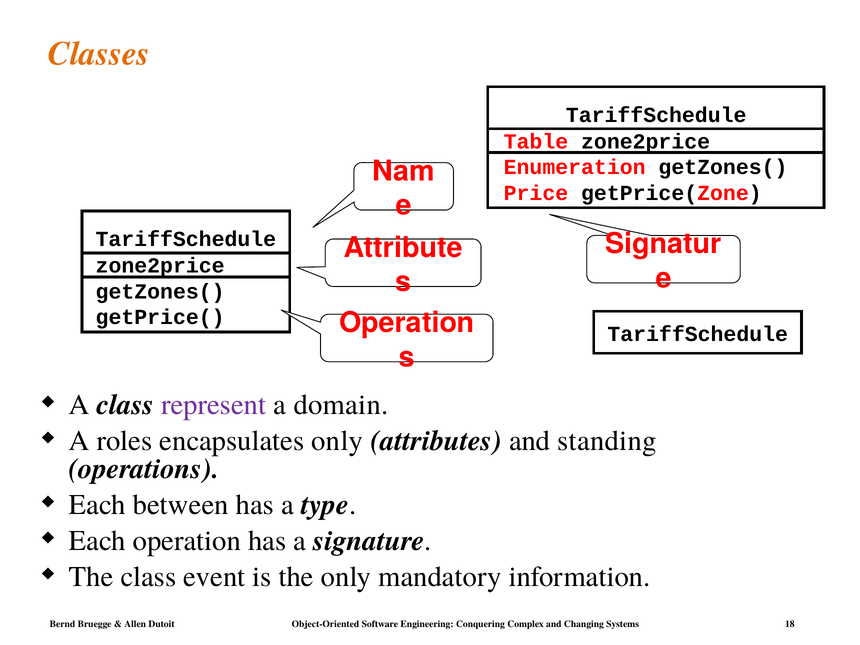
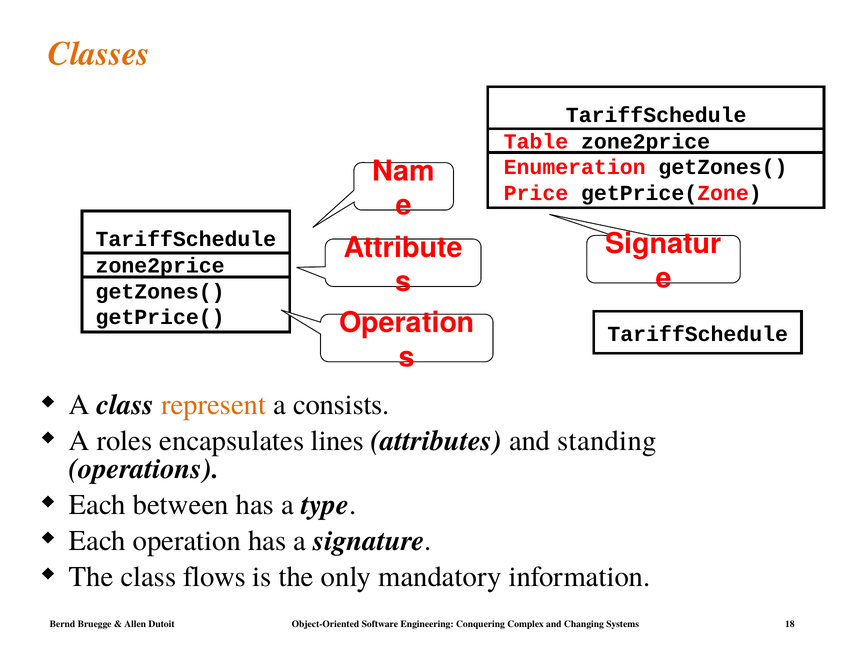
represent colour: purple -> orange
domain: domain -> consists
encapsulates only: only -> lines
event: event -> flows
